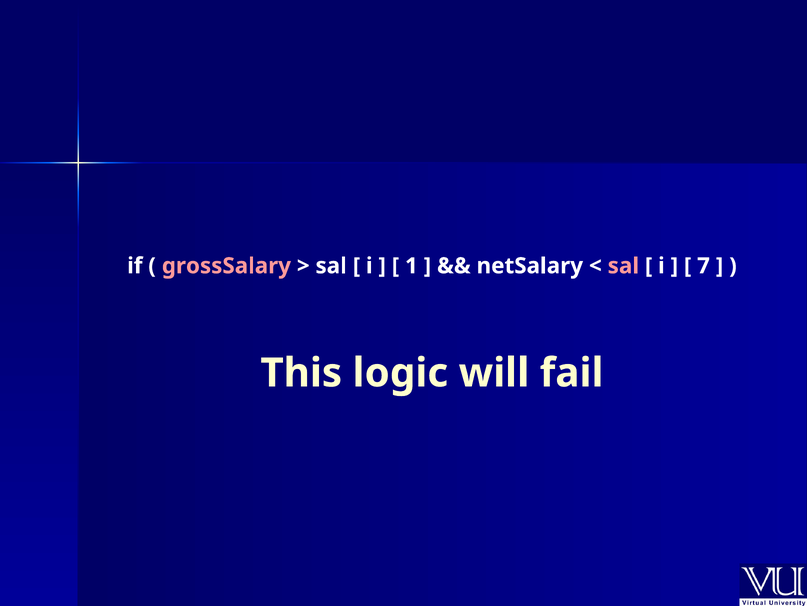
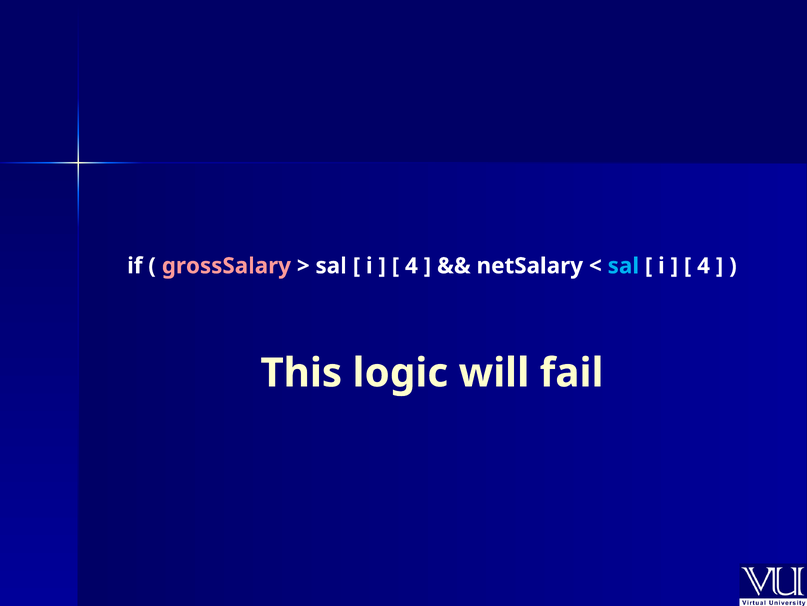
1 at (411, 266): 1 -> 4
sal at (623, 266) colour: pink -> light blue
7 at (704, 266): 7 -> 4
